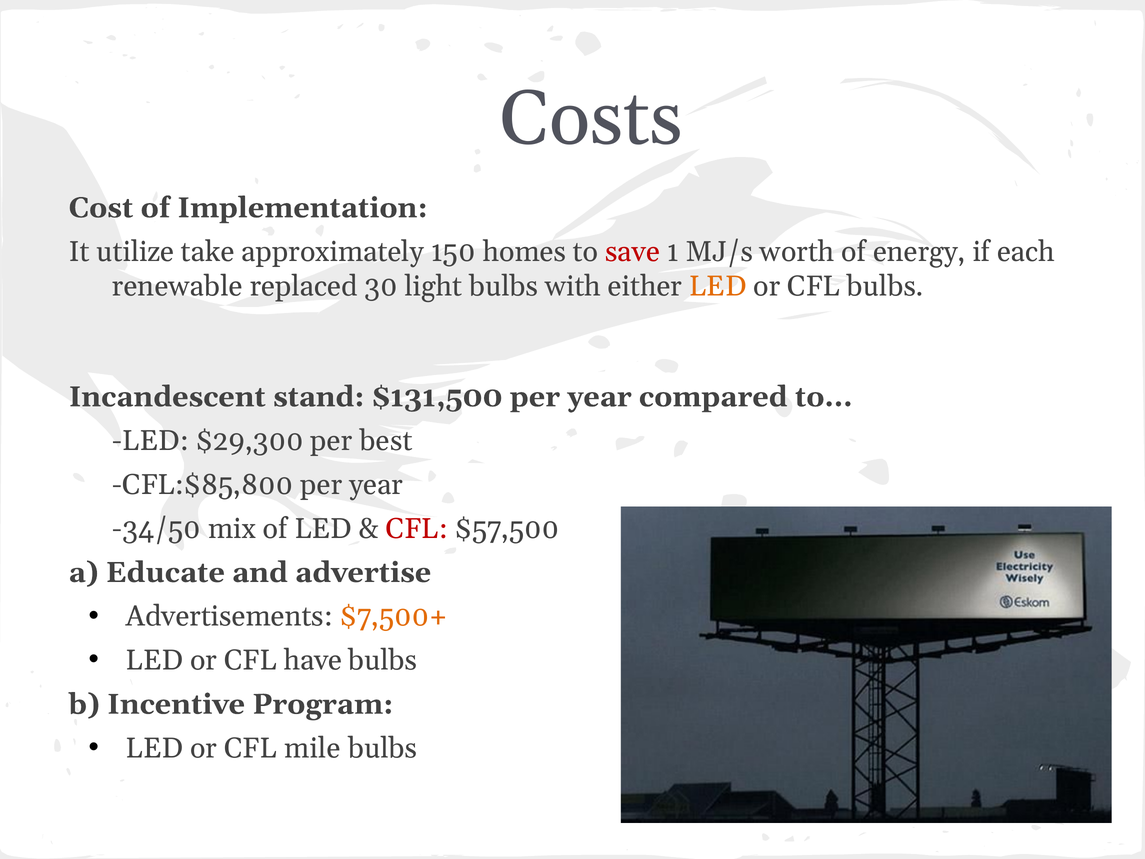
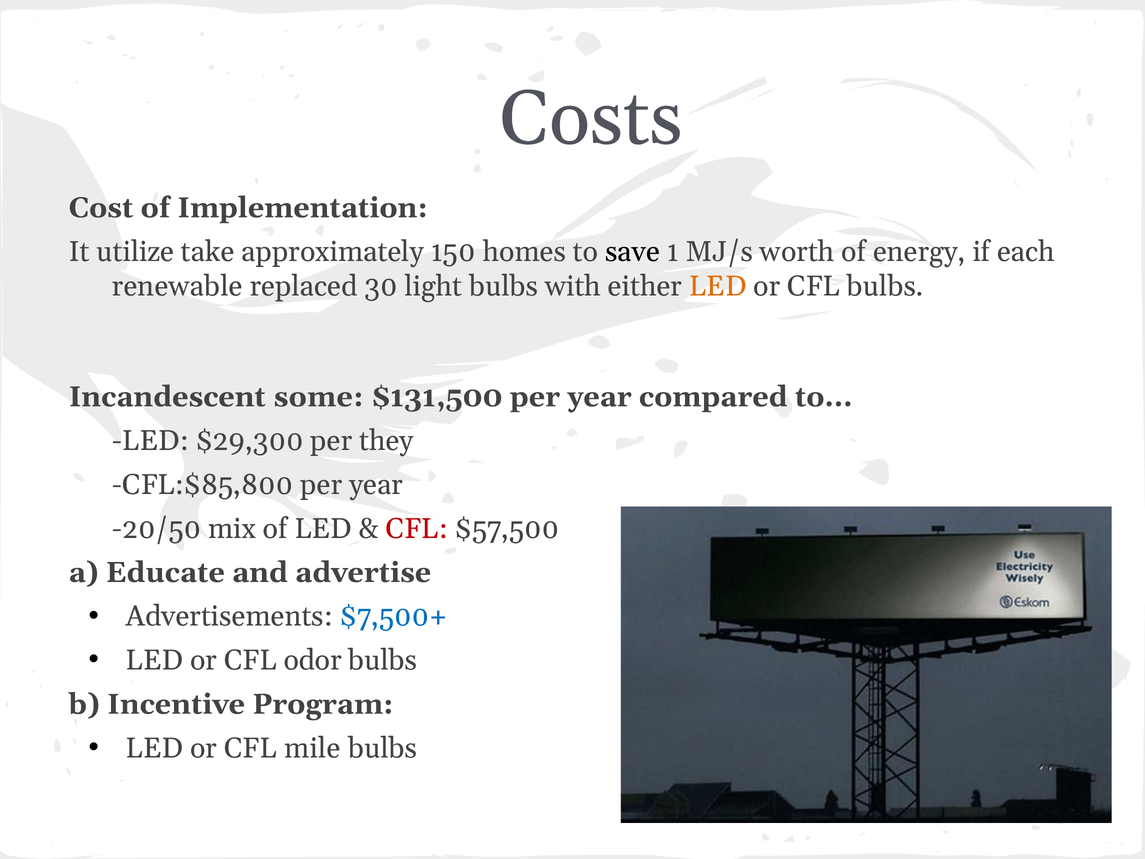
save colour: red -> black
stand: stand -> some
best: best -> they
-34/50: -34/50 -> -20/50
$7,500+ colour: orange -> blue
have: have -> odor
